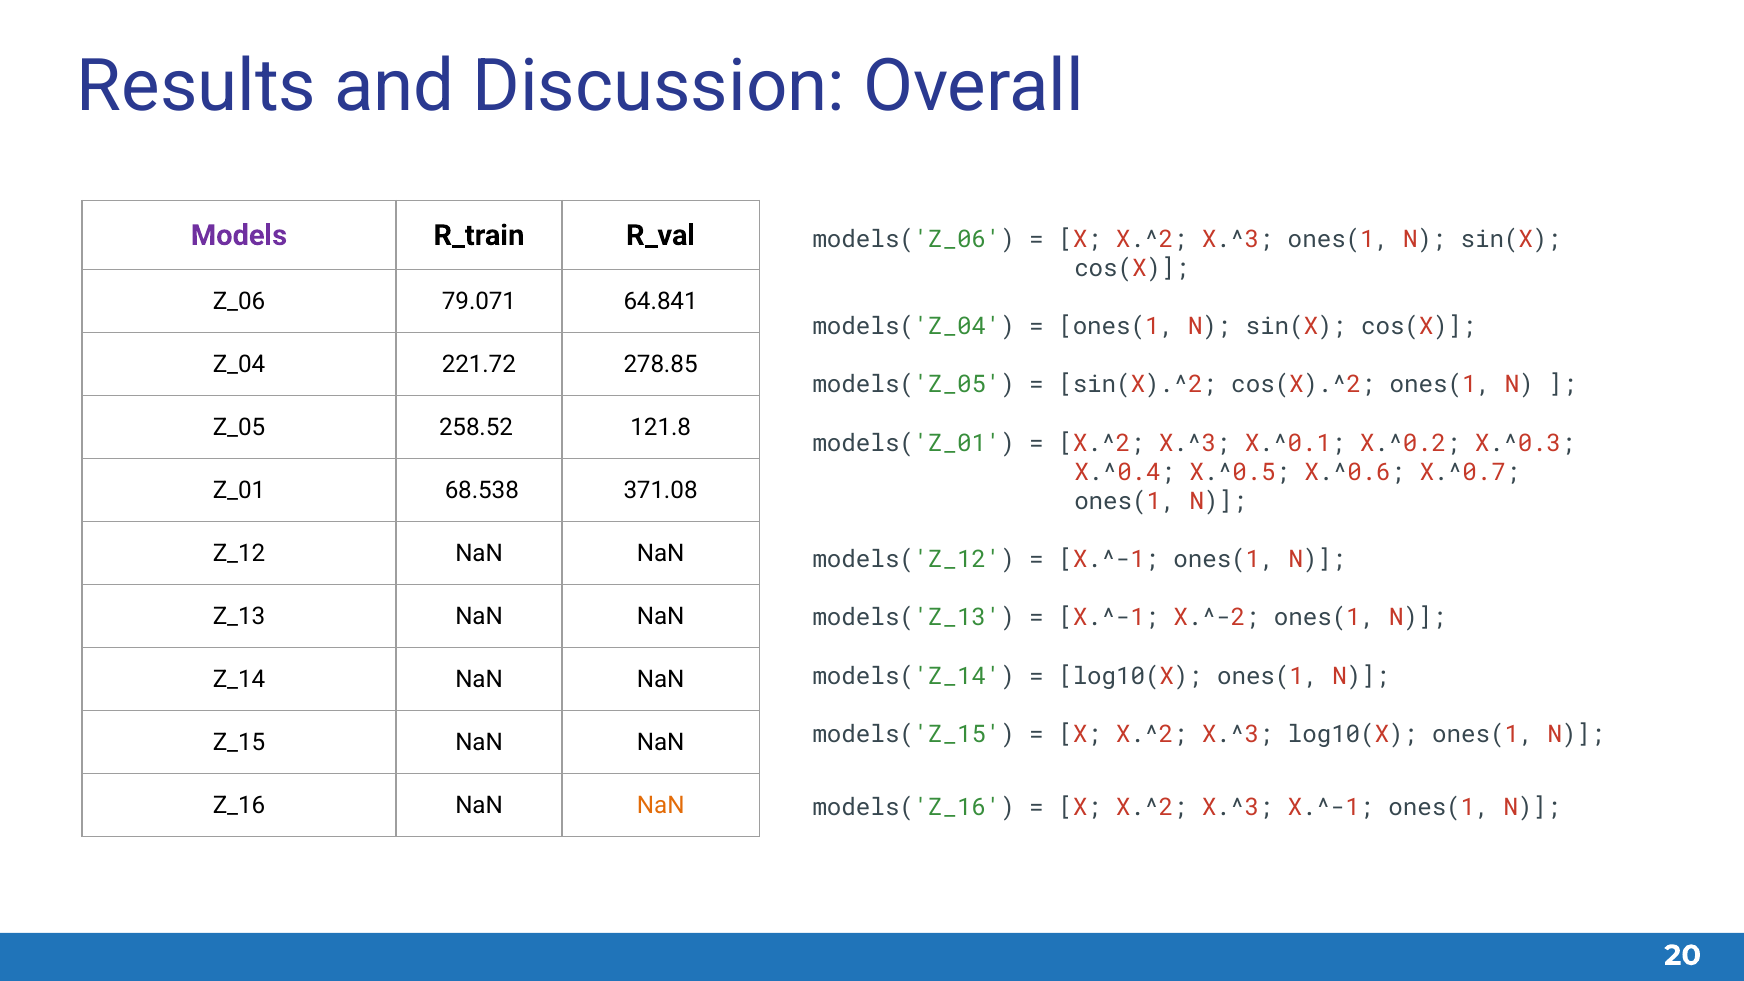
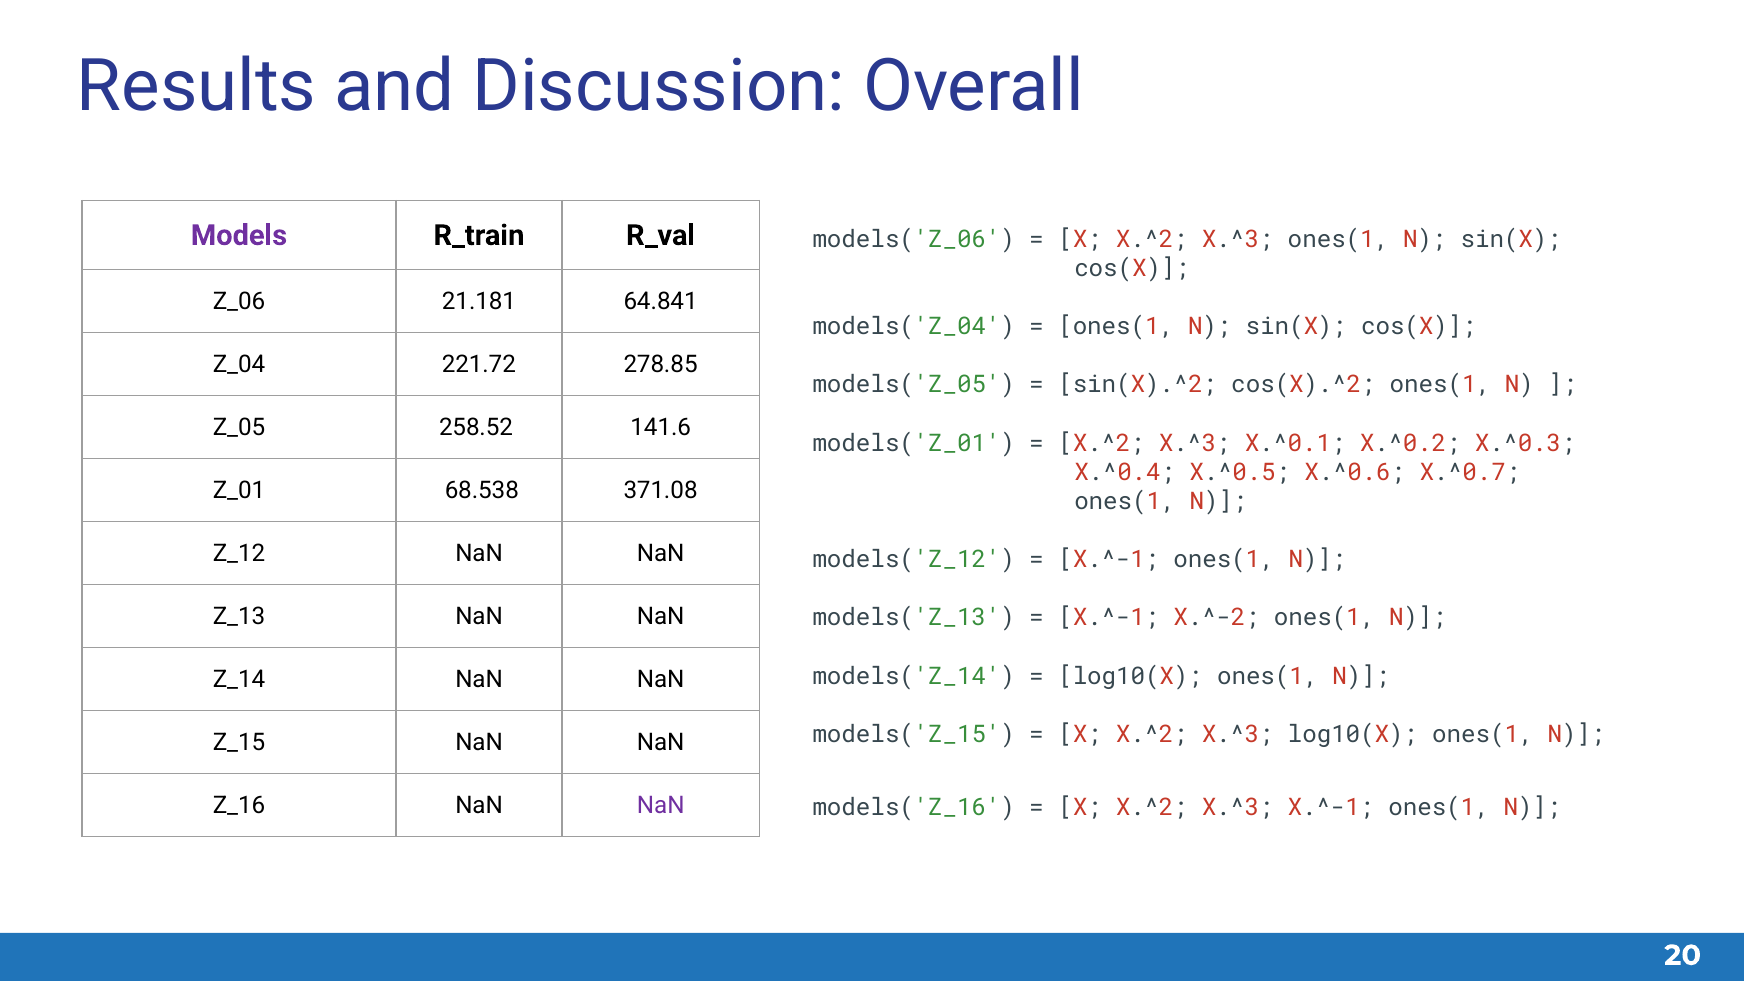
79.071: 79.071 -> 21.181
121.8: 121.8 -> 141.6
NaN at (661, 805) colour: orange -> purple
